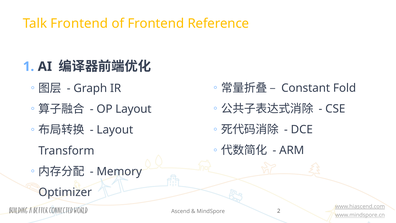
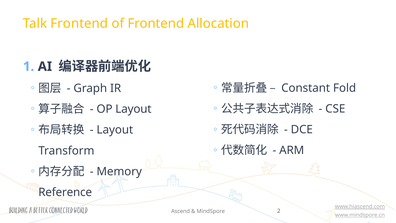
Reference: Reference -> Allocation
Optimizer: Optimizer -> Reference
